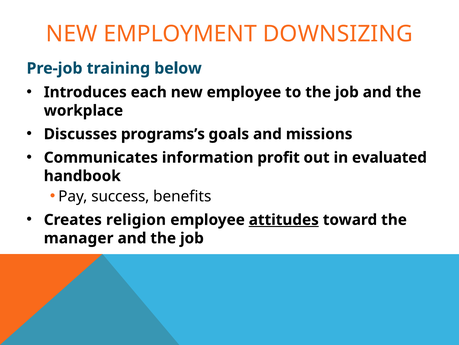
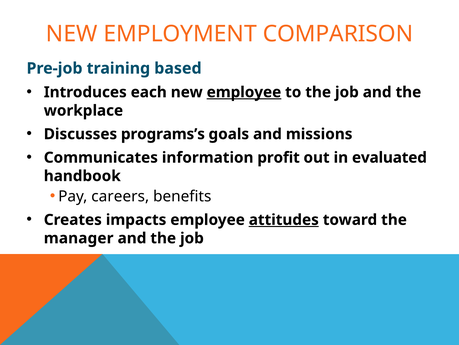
DOWNSIZING: DOWNSIZING -> COMPARISON
below: below -> based
employee at (244, 92) underline: none -> present
success: success -> careers
religion: religion -> impacts
